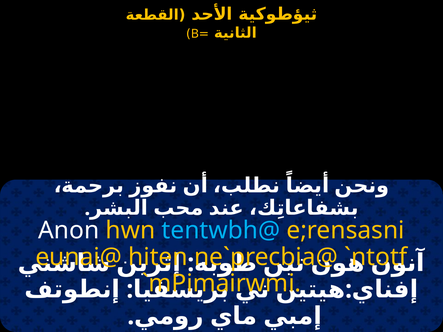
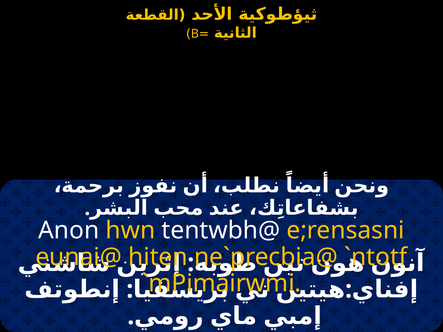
tentwbh@ colour: light blue -> white
